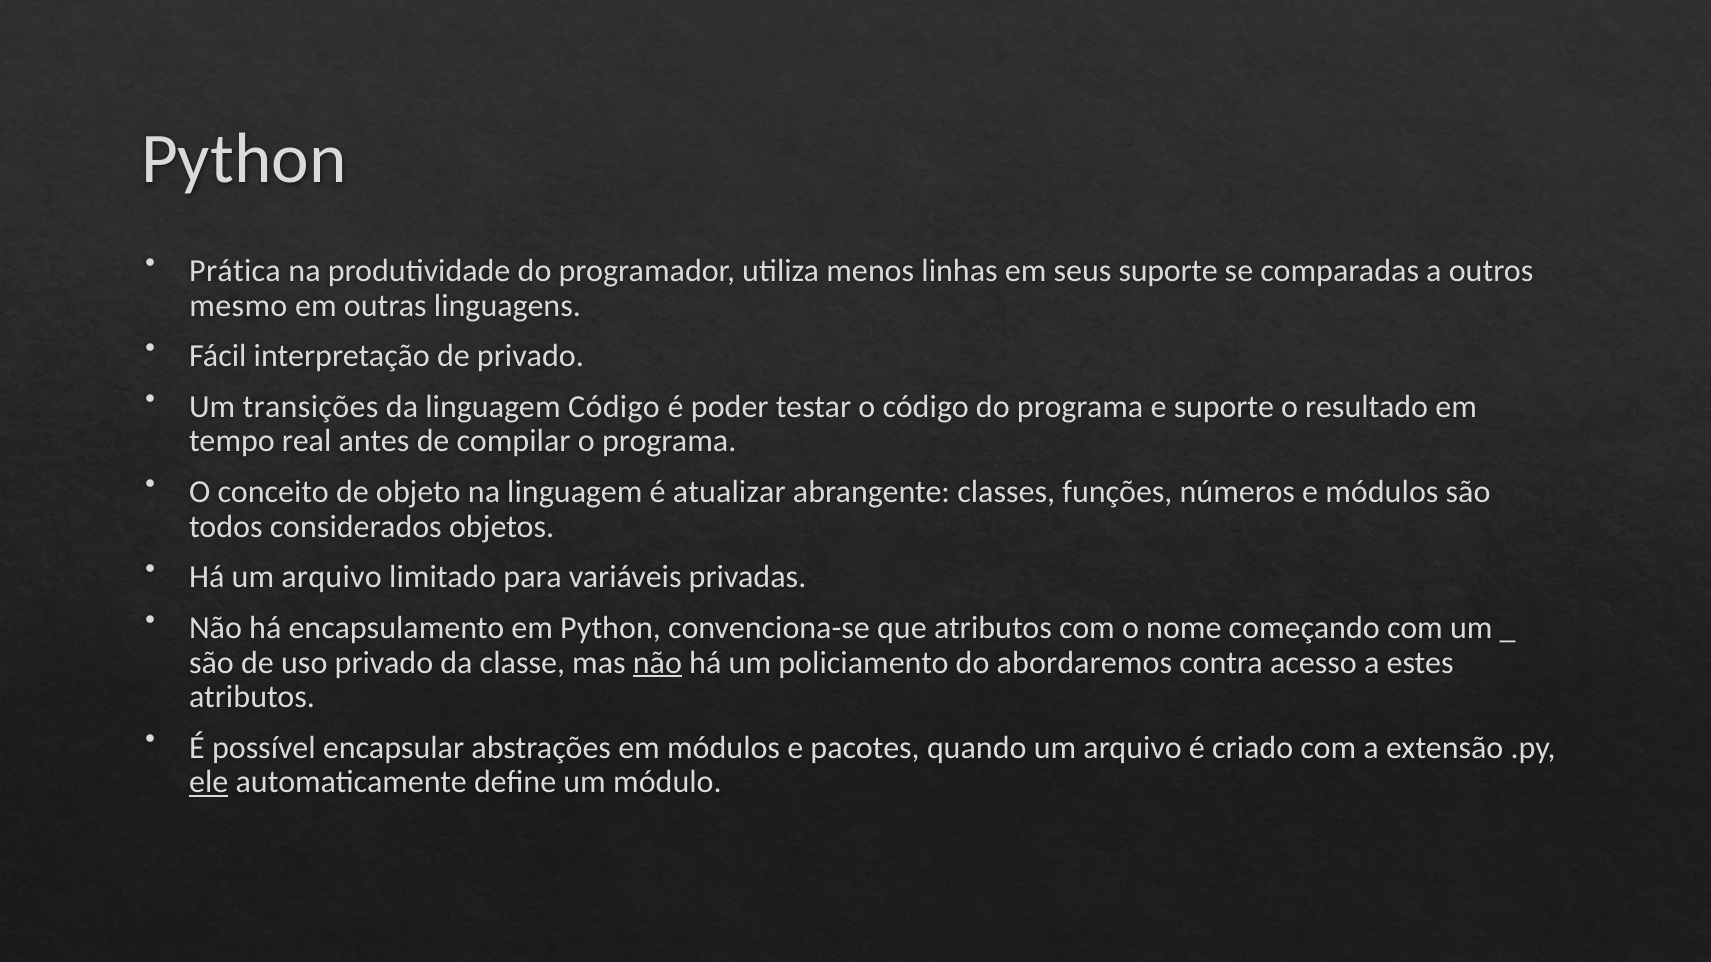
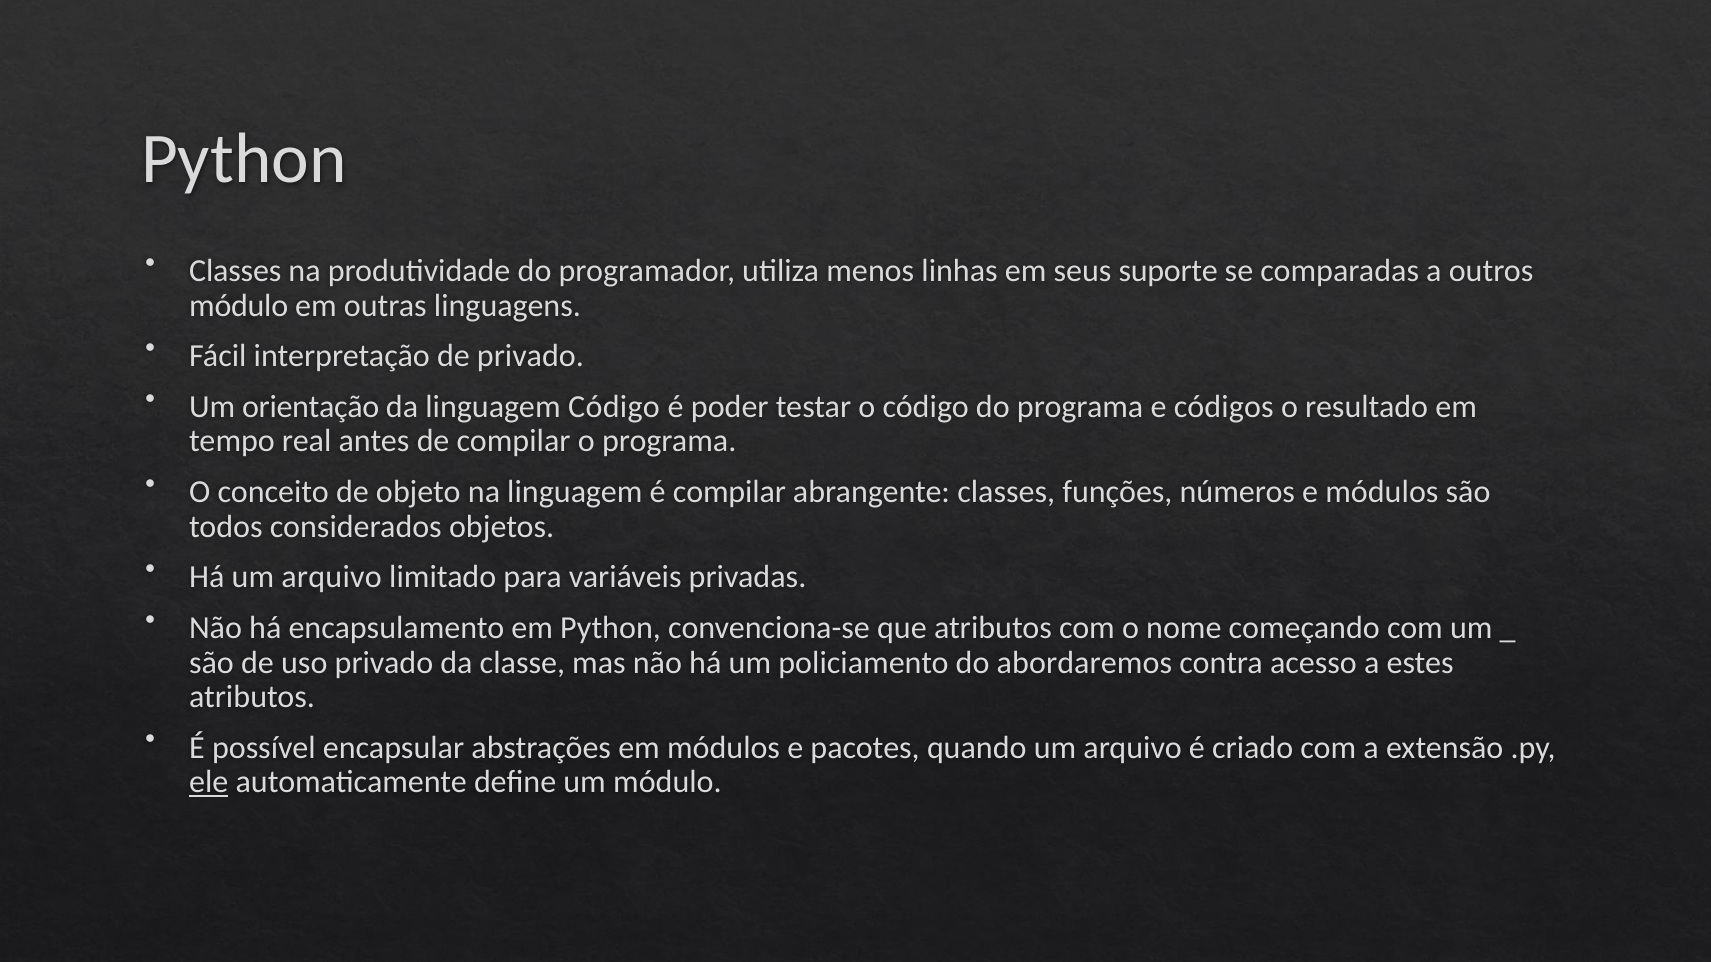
Prática at (235, 271): Prática -> Classes
mesmo at (238, 306): mesmo -> módulo
transições: transições -> orientação
e suporte: suporte -> códigos
é atualizar: atualizar -> compilar
não at (657, 663) underline: present -> none
